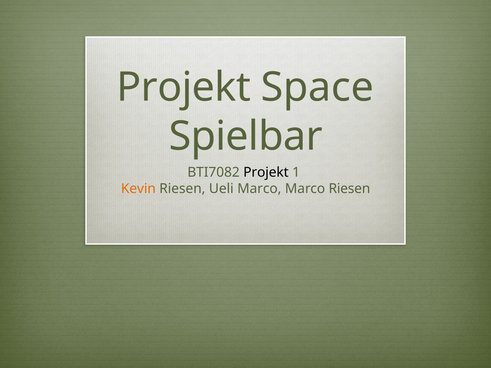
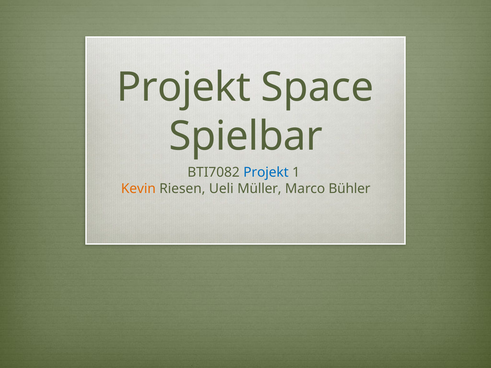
Projekt at (266, 172) colour: black -> blue
Ueli Marco: Marco -> Müller
Marco Riesen: Riesen -> Bühler
